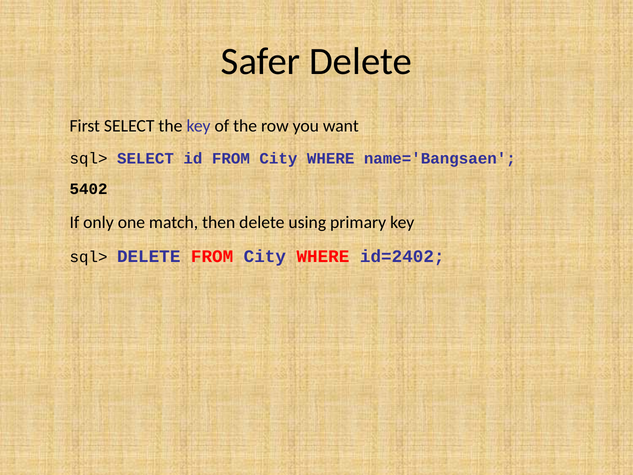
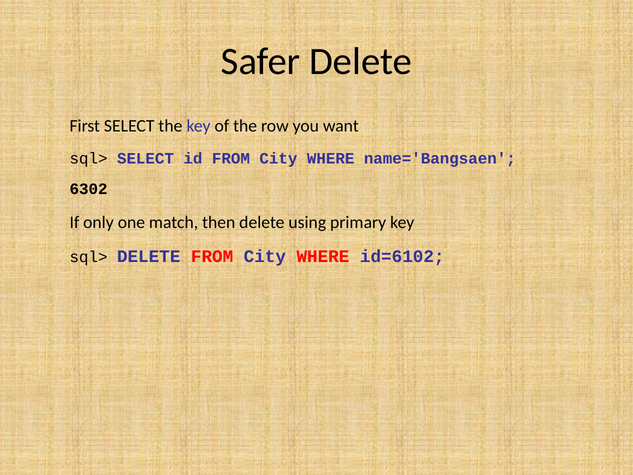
5402: 5402 -> 6302
id=2402: id=2402 -> id=6102
